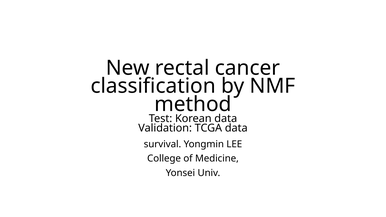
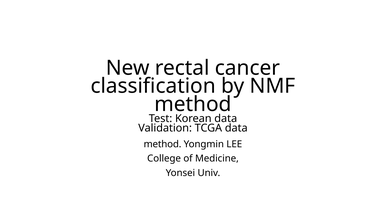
survival at (162, 144): survival -> method
